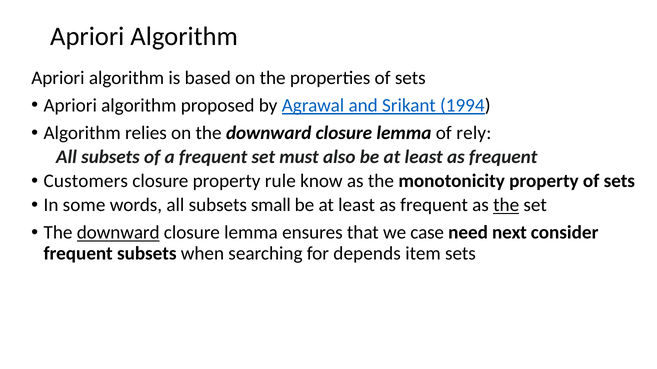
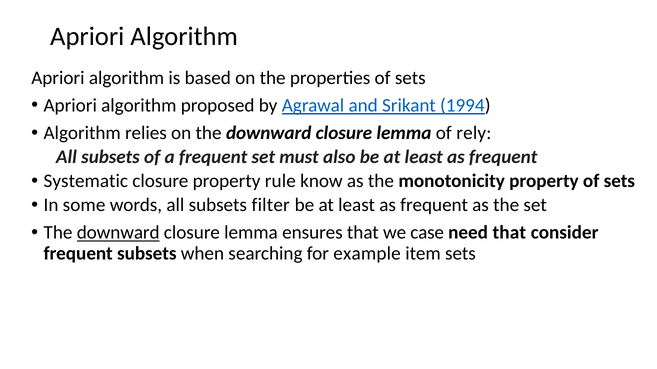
Customers: Customers -> Systematic
small: small -> filter
the at (506, 205) underline: present -> none
need next: next -> that
depends: depends -> example
